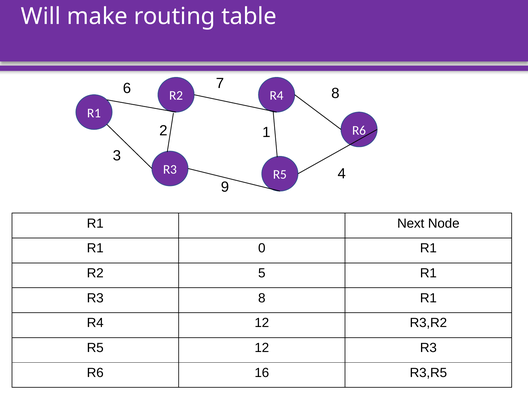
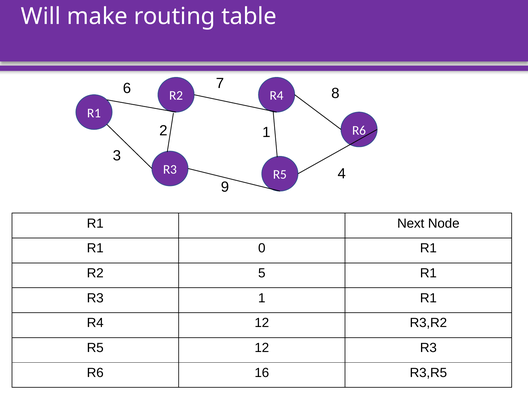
R3 8: 8 -> 1
